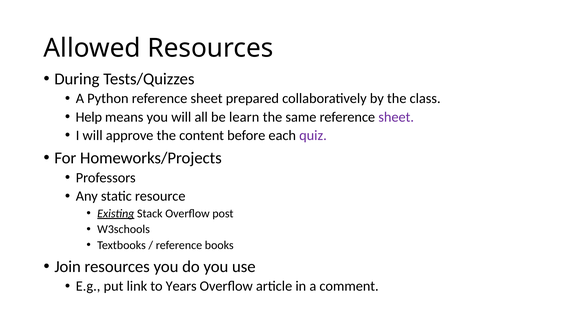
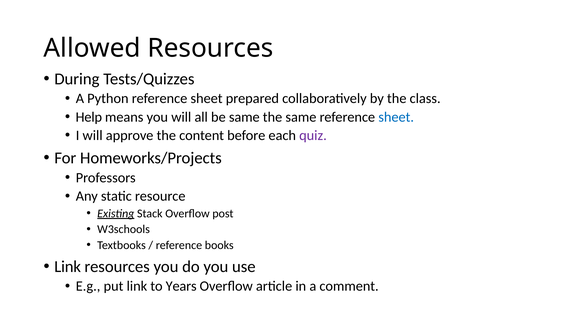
be learn: learn -> same
sheet at (396, 117) colour: purple -> blue
Join at (68, 266): Join -> Link
